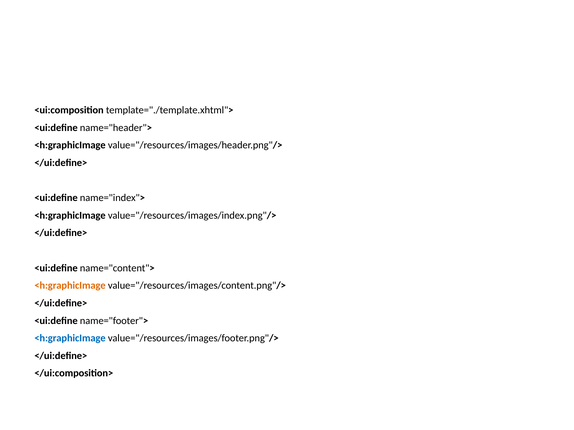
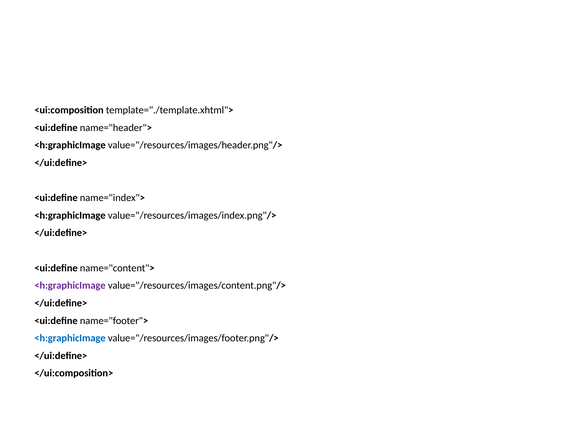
<h:graphicImage at (70, 286) colour: orange -> purple
